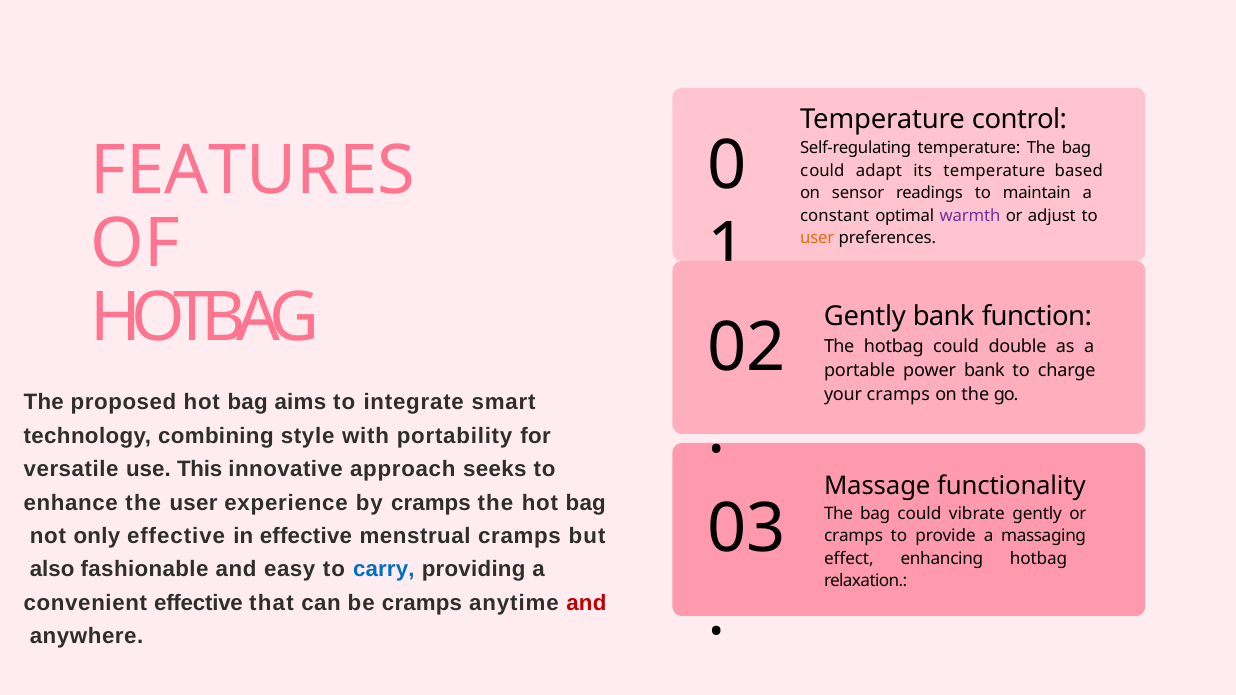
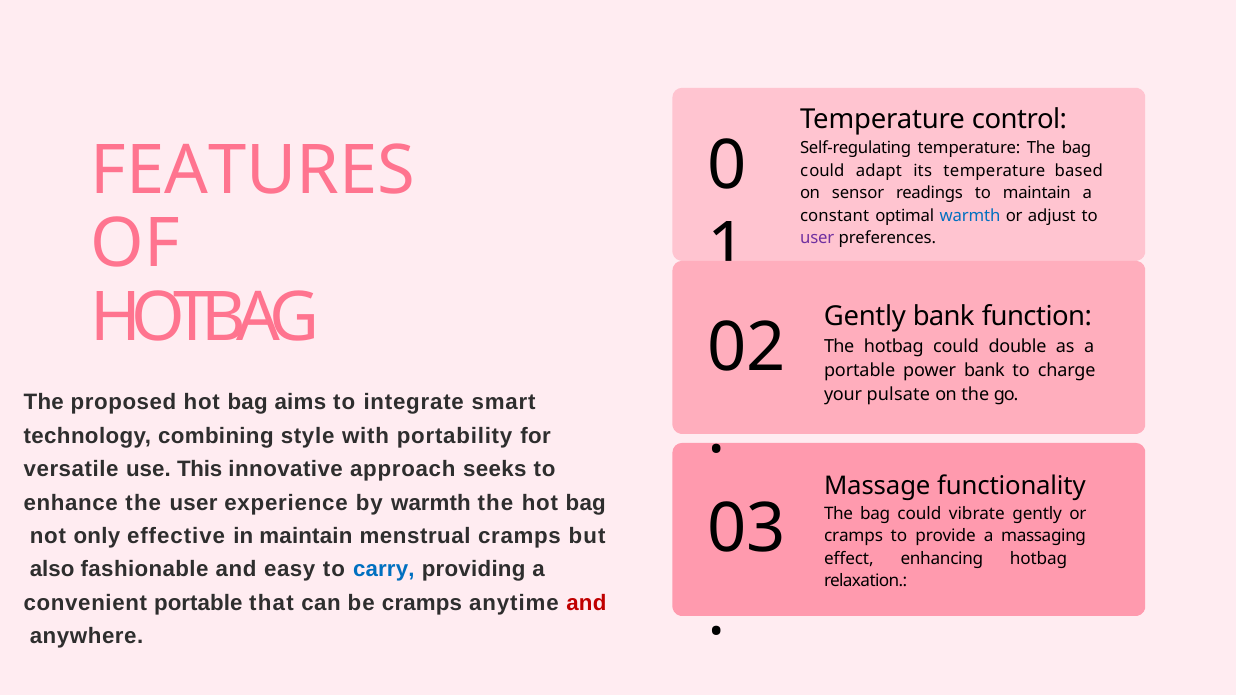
warmth at (970, 216) colour: purple -> blue
user at (817, 238) colour: orange -> purple
your cramps: cramps -> pulsate
by cramps: cramps -> warmth
in effective: effective -> maintain
convenient effective: effective -> portable
